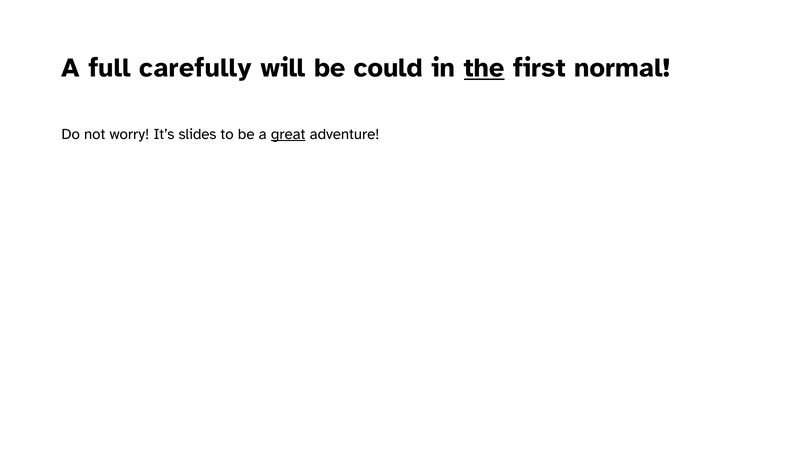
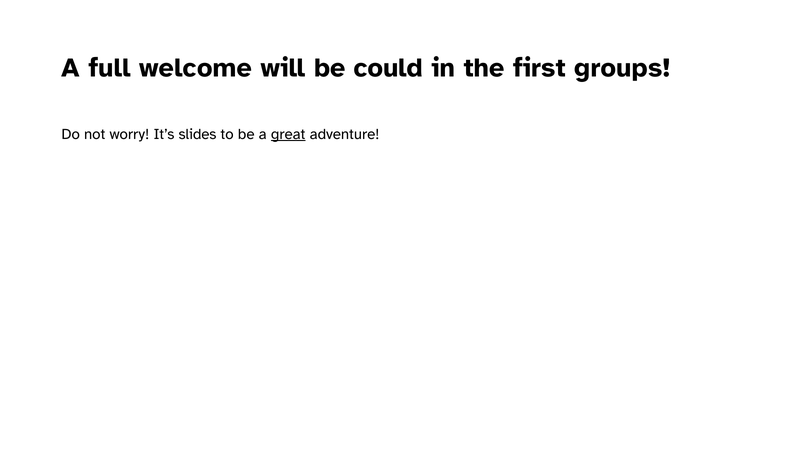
carefully: carefully -> welcome
the underline: present -> none
normal: normal -> groups
